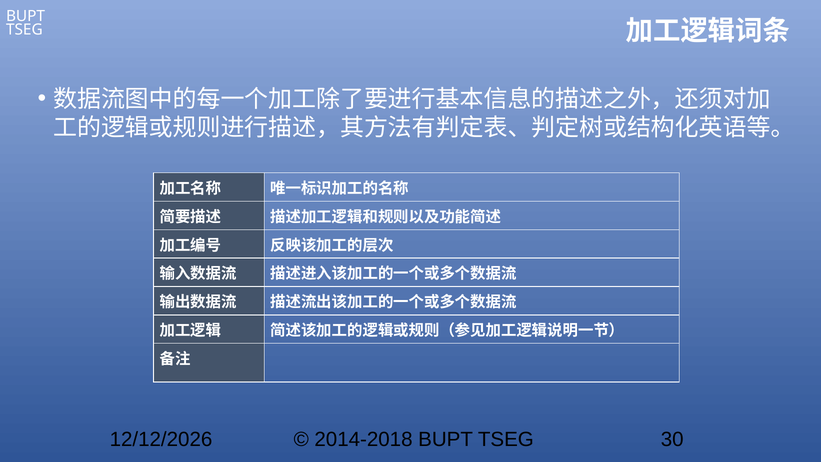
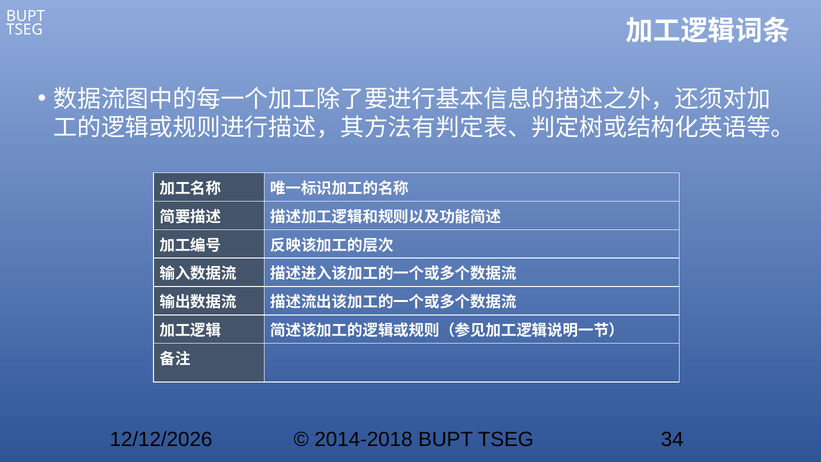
30: 30 -> 34
